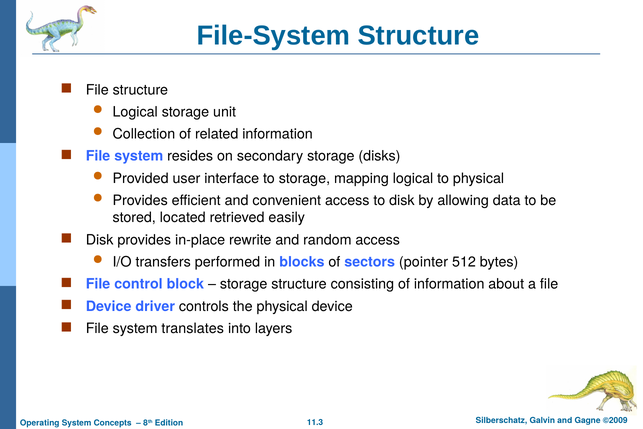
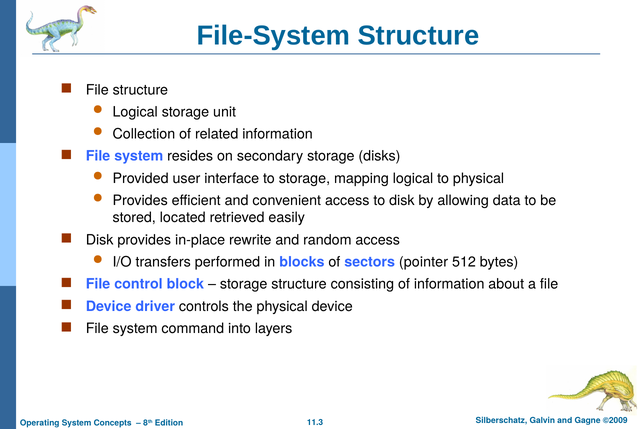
translates: translates -> command
